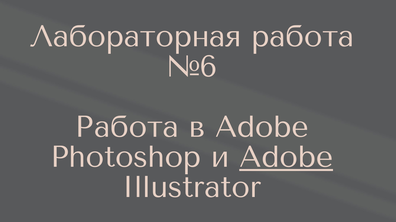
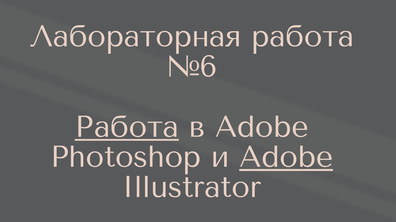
Работа at (127, 127) underline: none -> present
